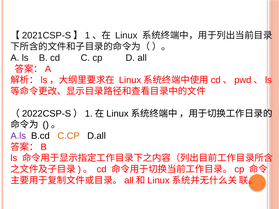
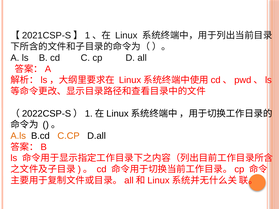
A.ls colour: purple -> orange
